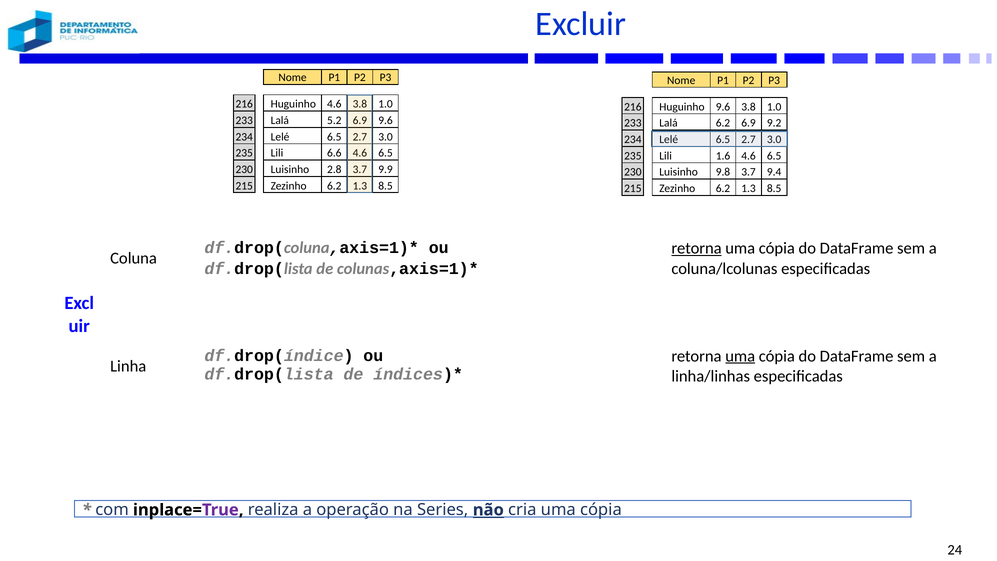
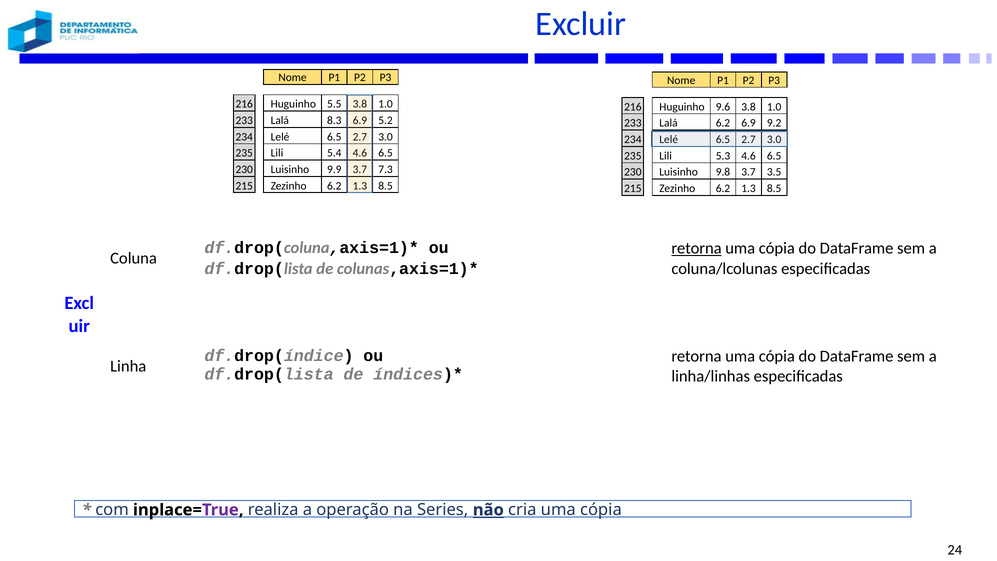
Huguinho 4.6: 4.6 -> 5.5
5.2: 5.2 -> 8.3
9.6 at (385, 120): 9.6 -> 5.2
6.6: 6.6 -> 5.4
1.6: 1.6 -> 5.3
2.8: 2.8 -> 9.9
9.9: 9.9 -> 7.3
9.4: 9.4 -> 3.5
uma at (740, 356) underline: present -> none
